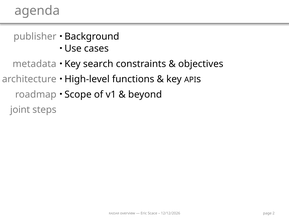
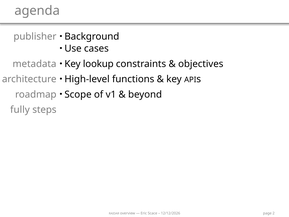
search: search -> lookup
joint: joint -> fully
